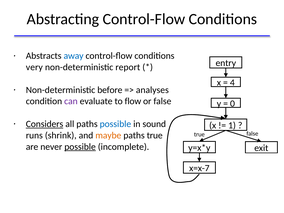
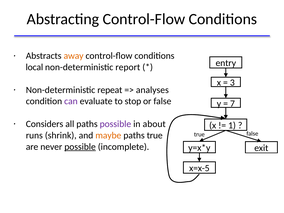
away colour: blue -> orange
very: very -> local
4: 4 -> 3
before: before -> repeat
flow: flow -> stop
0: 0 -> 7
Considers underline: present -> none
possible at (115, 124) colour: blue -> purple
sound: sound -> about
x=x-7: x=x-7 -> x=x-5
